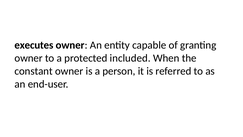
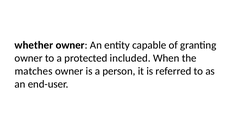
executes: executes -> whether
constant: constant -> matches
